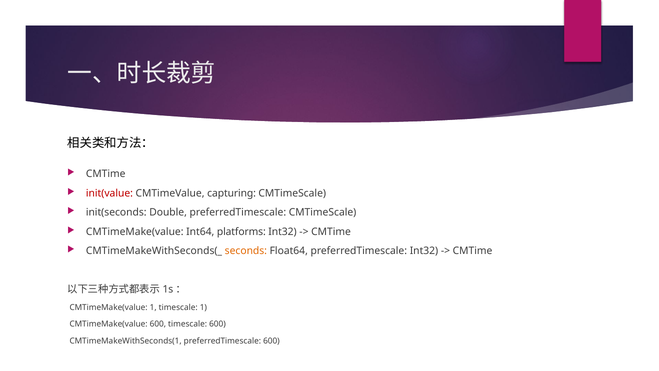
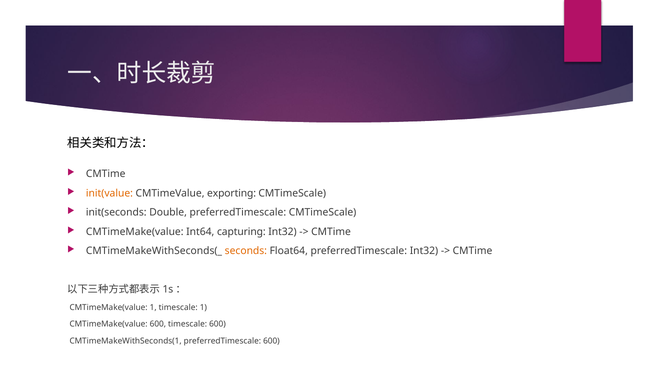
init(value colour: red -> orange
capturing: capturing -> exporting
platforms: platforms -> capturing
